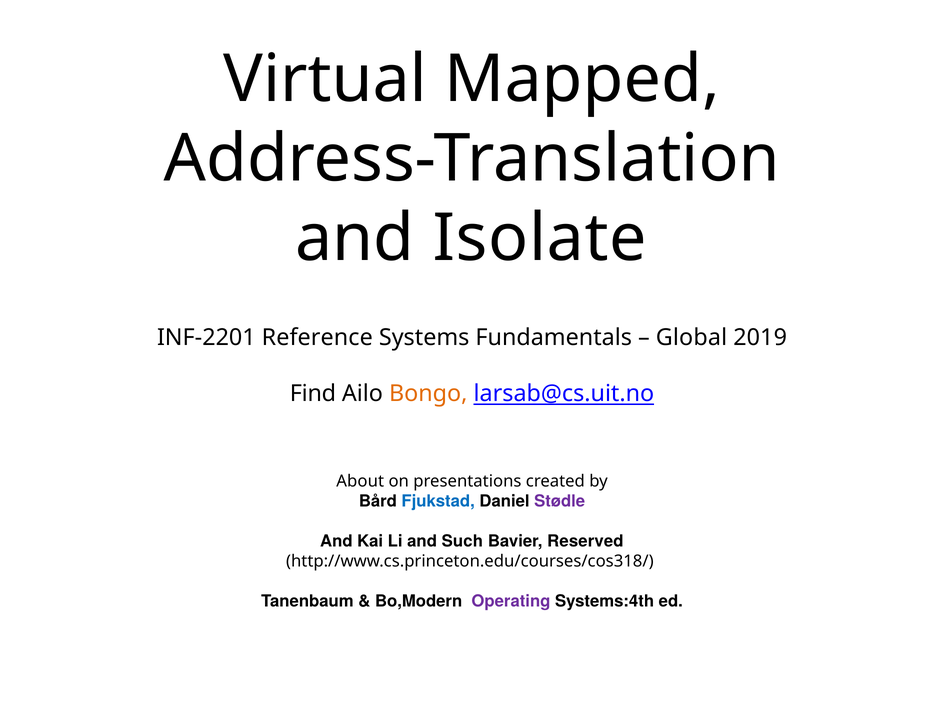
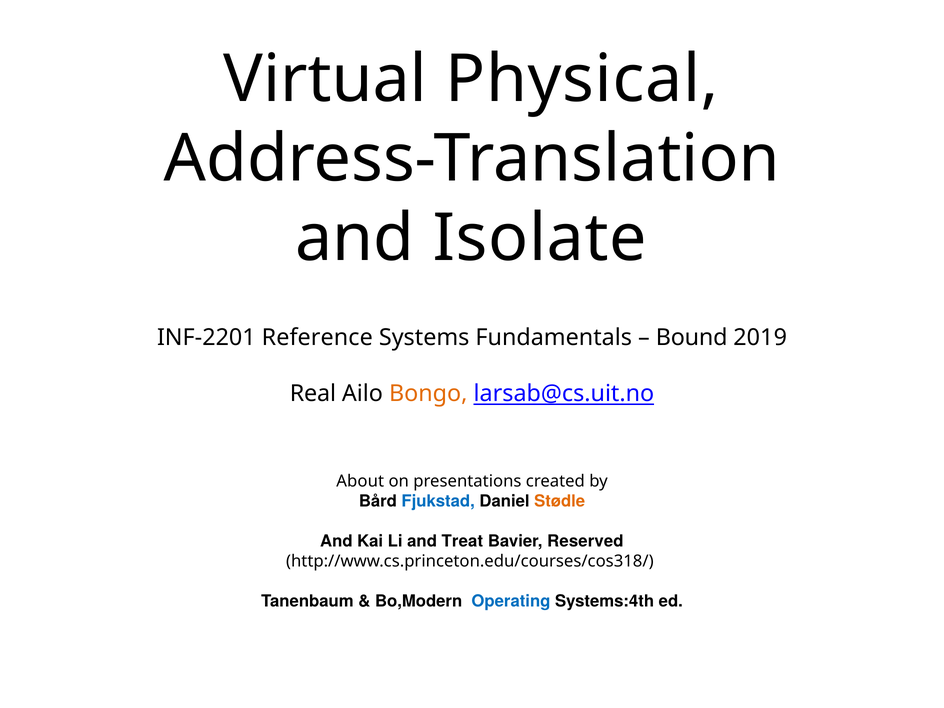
Mapped: Mapped -> Physical
Global: Global -> Bound
Find: Find -> Real
Stødle colour: purple -> orange
Such: Such -> Treat
Operating colour: purple -> blue
